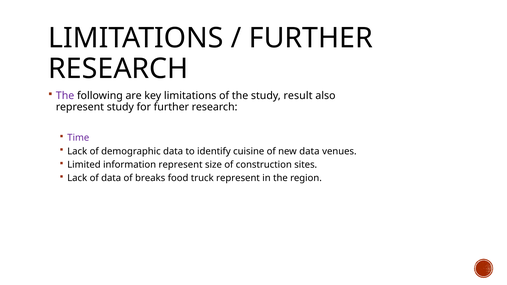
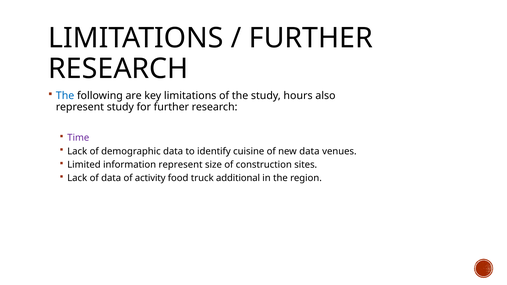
The at (65, 96) colour: purple -> blue
result: result -> hours
breaks: breaks -> activity
truck represent: represent -> additional
